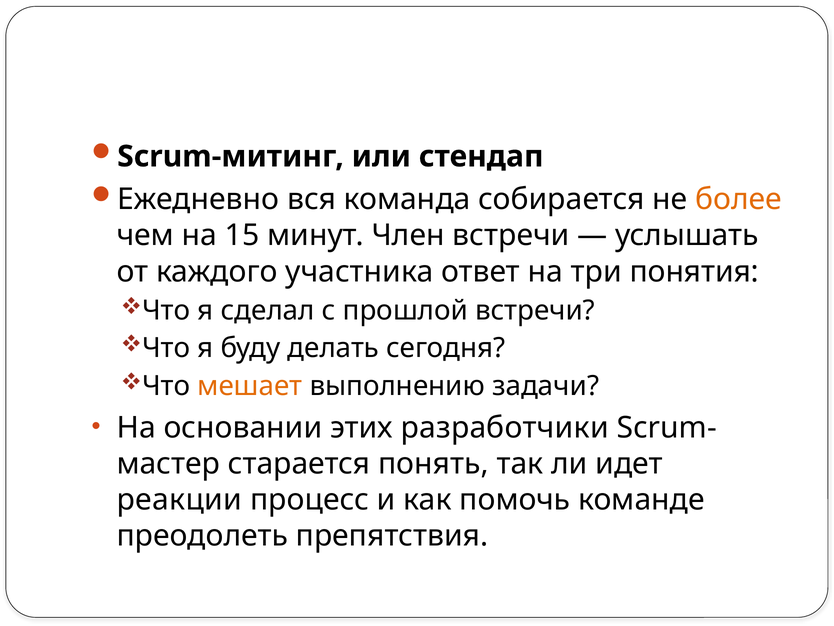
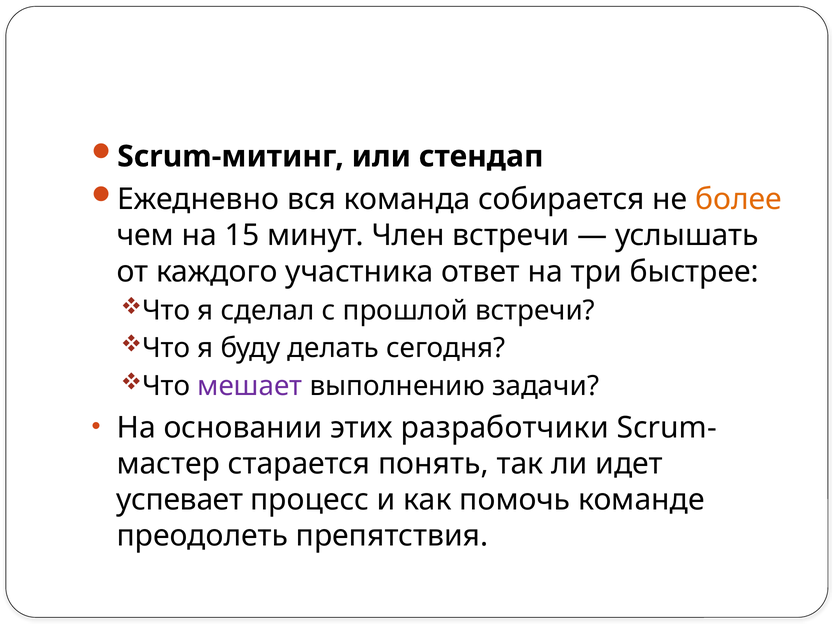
понятия: понятия -> быстрее
мешает colour: orange -> purple
реакции: реакции -> успевает
